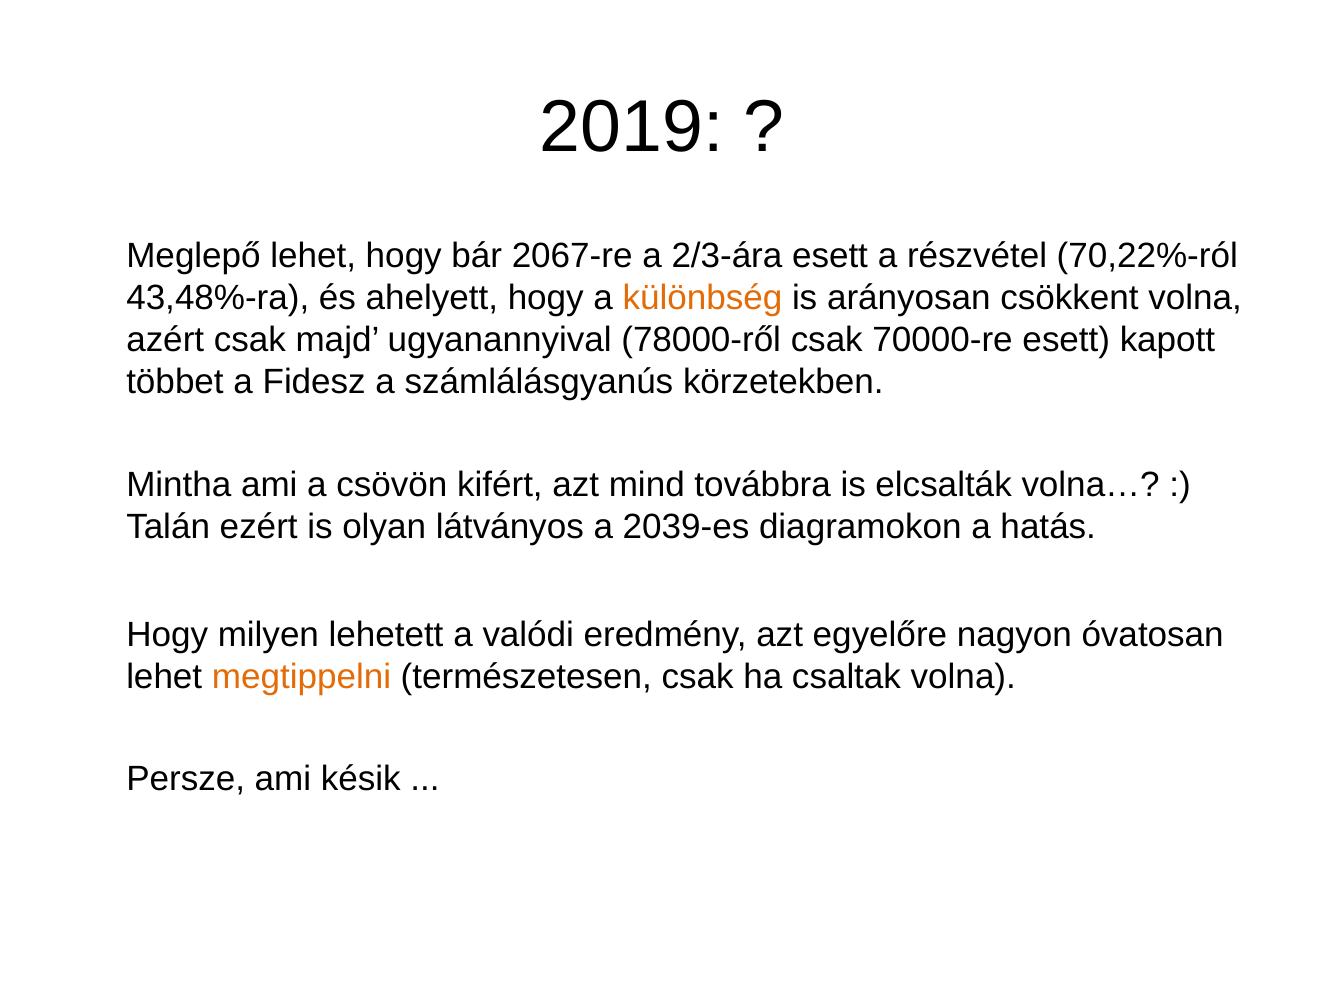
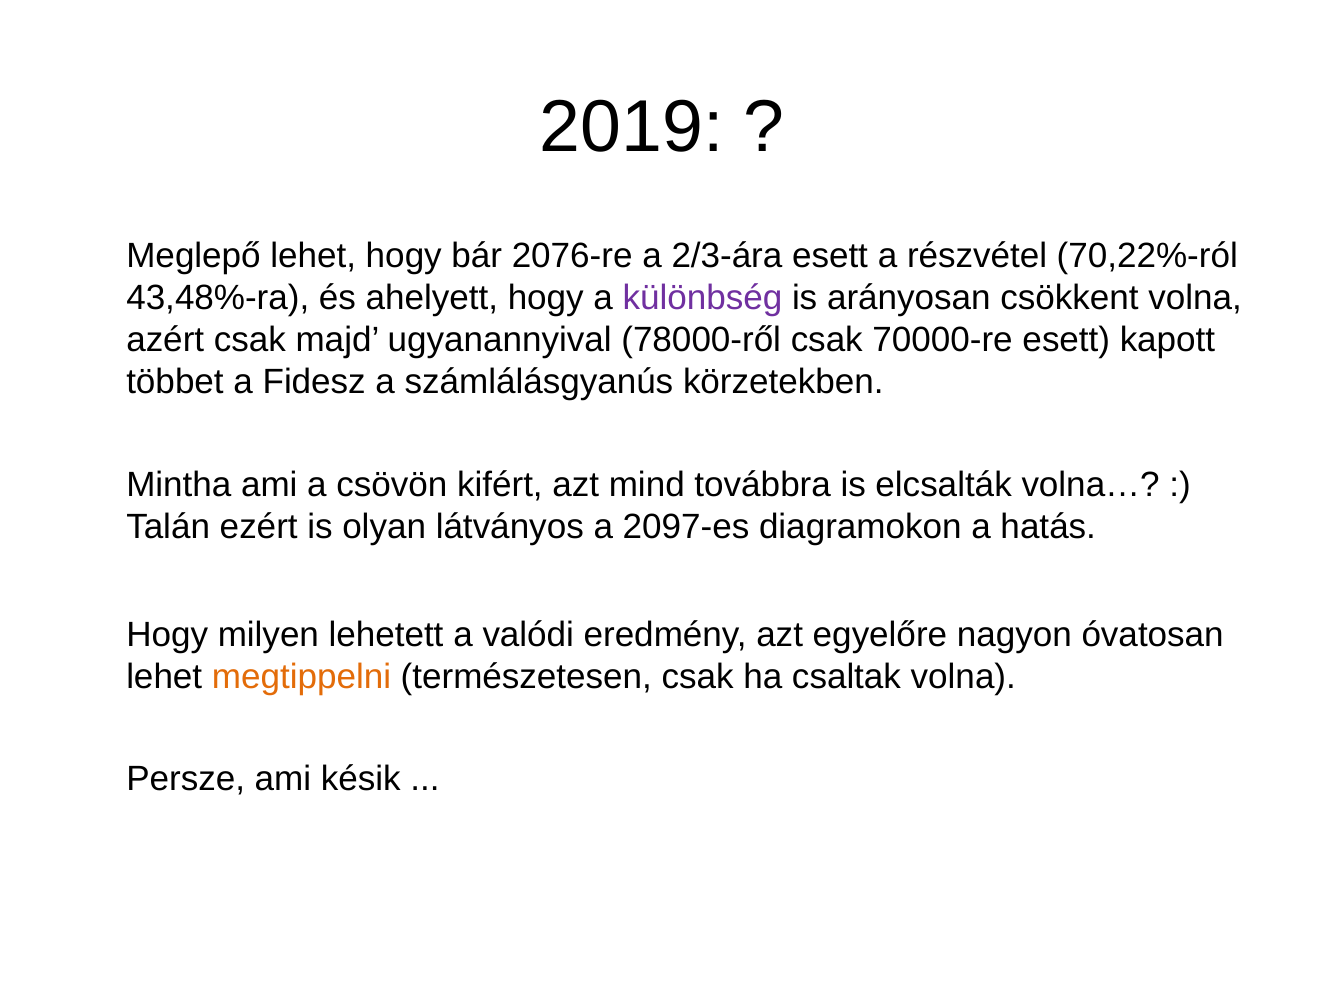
2067-re: 2067-re -> 2076-re
különbség colour: orange -> purple
2039-es: 2039-es -> 2097-es
